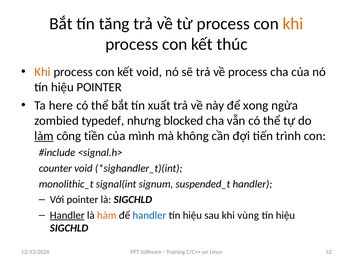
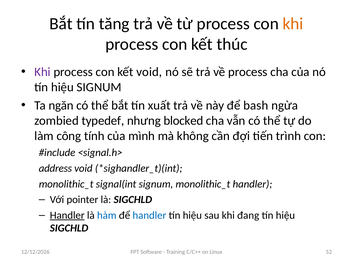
Khi at (43, 72) colour: orange -> purple
hiệu POINTER: POINTER -> SIGNUM
here: here -> ngăn
xong: xong -> bash
làm underline: present -> none
tiền: tiền -> tính
counter: counter -> address
signum suspended_t: suspended_t -> monolithic_t
hàm colour: orange -> blue
vùng: vùng -> đang
